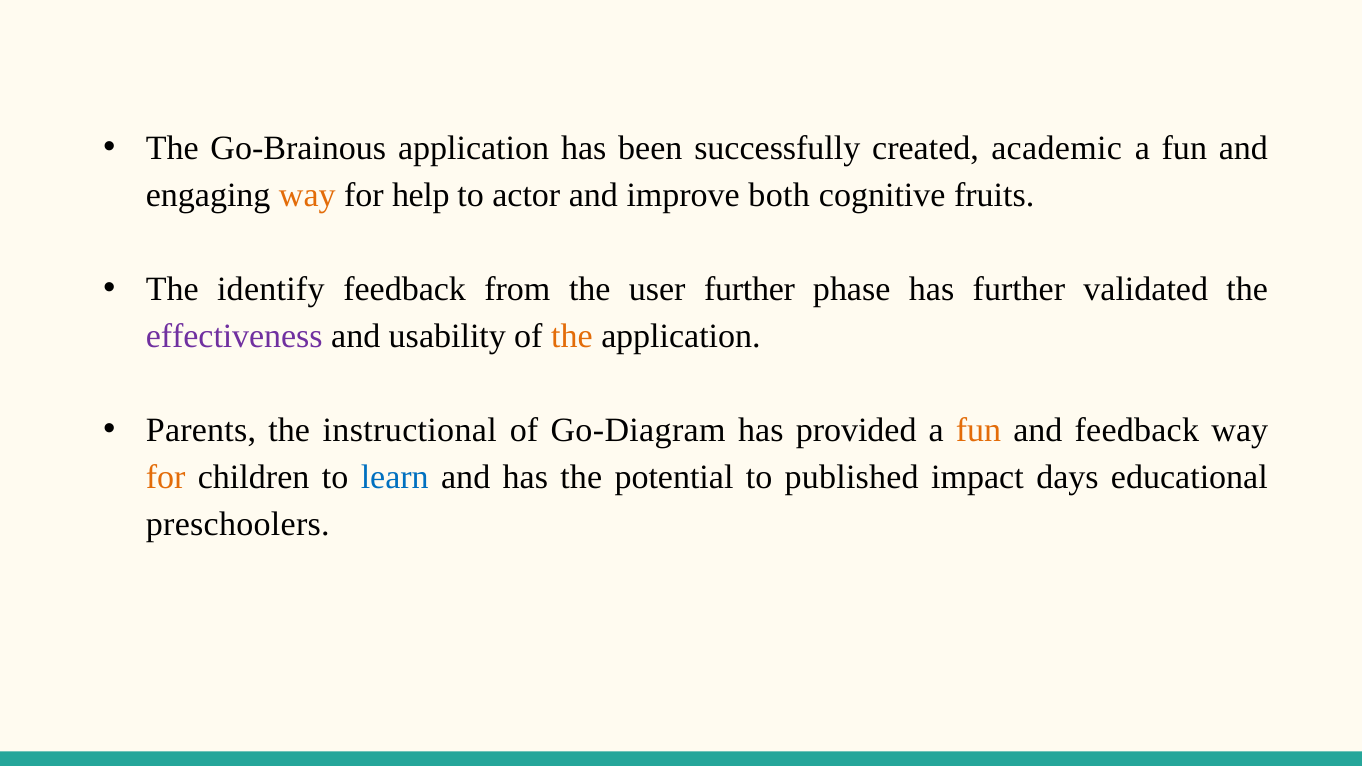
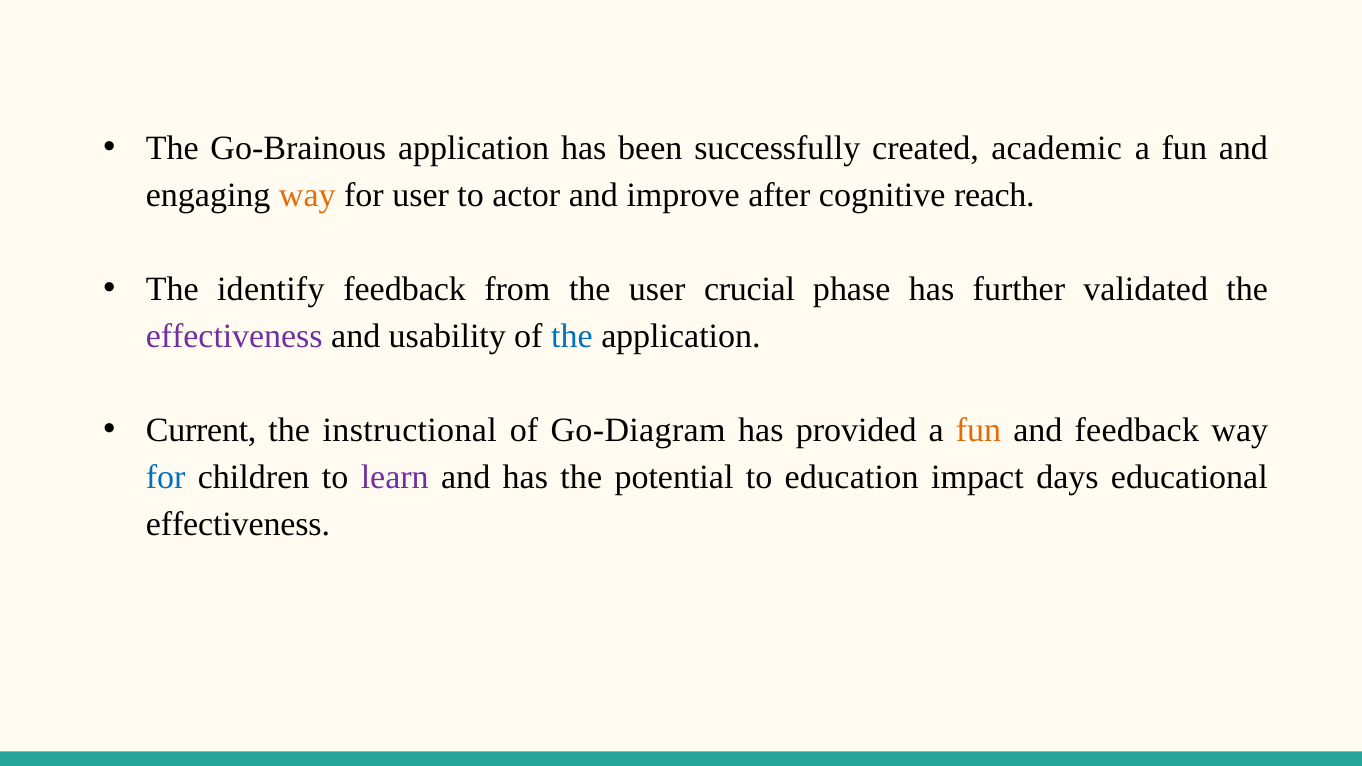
for help: help -> user
both: both -> after
fruits: fruits -> reach
user further: further -> crucial
the at (572, 336) colour: orange -> blue
Parents: Parents -> Current
for at (166, 477) colour: orange -> blue
learn colour: blue -> purple
published: published -> education
preschoolers at (238, 524): preschoolers -> effectiveness
